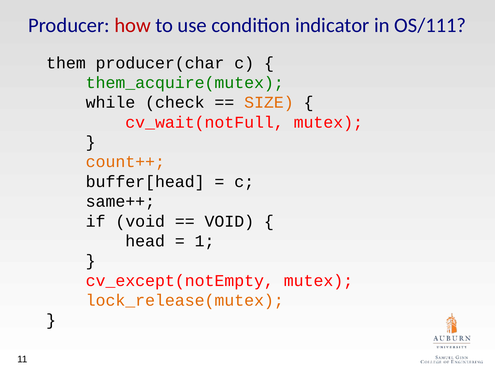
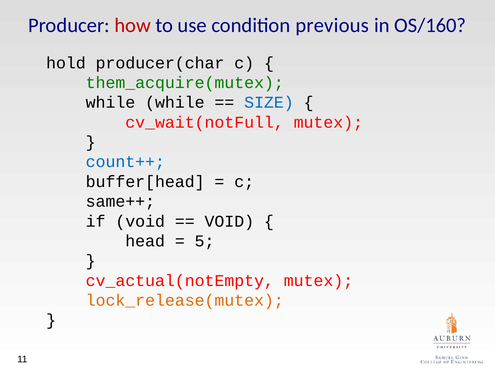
indicator: indicator -> previous
OS/111: OS/111 -> OS/160
them: them -> hold
while check: check -> while
SIZE colour: orange -> blue
count++ colour: orange -> blue
1: 1 -> 5
cv_except(notEmpty: cv_except(notEmpty -> cv_actual(notEmpty
